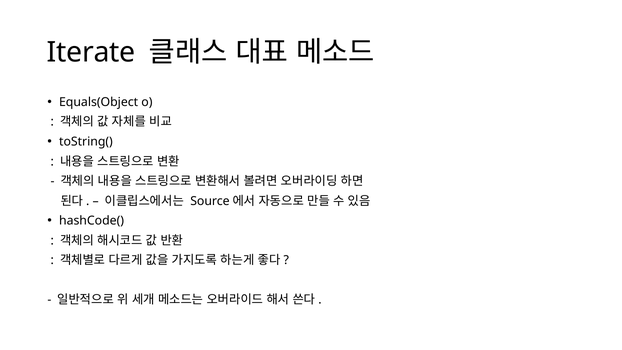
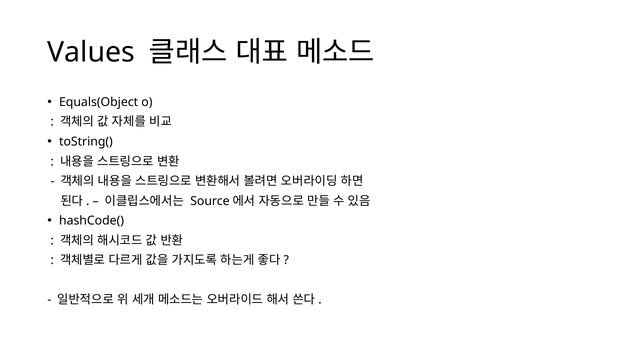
Iterate: Iterate -> Values
